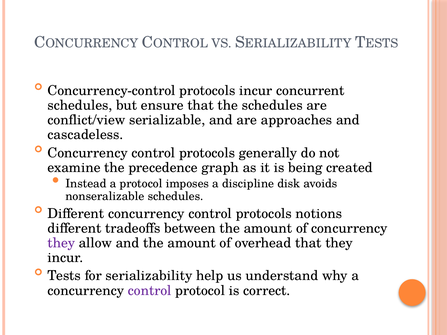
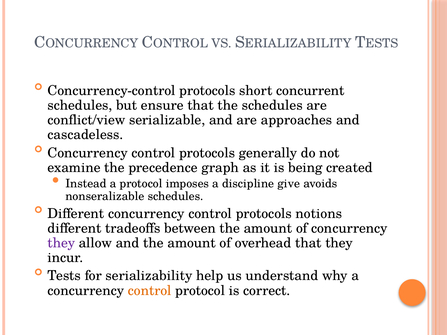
protocols incur: incur -> short
disk: disk -> give
control at (150, 291) colour: purple -> orange
